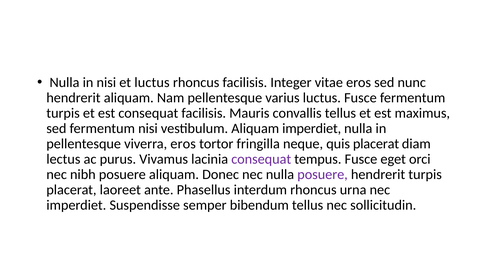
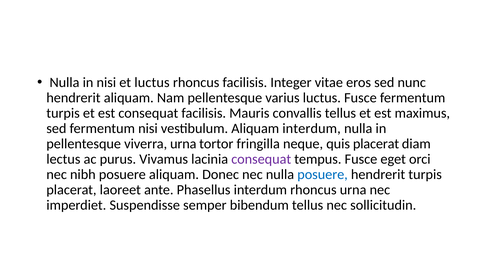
Aliquam imperdiet: imperdiet -> interdum
viverra eros: eros -> urna
posuere at (323, 175) colour: purple -> blue
